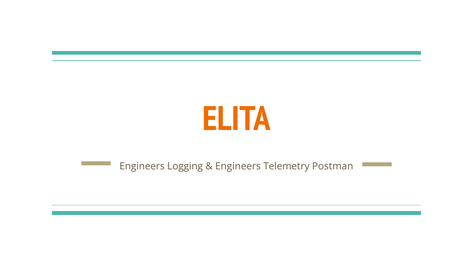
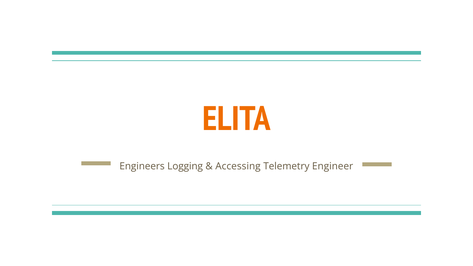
Engineers at (238, 166): Engineers -> Accessing
Postman: Postman -> Engineer
